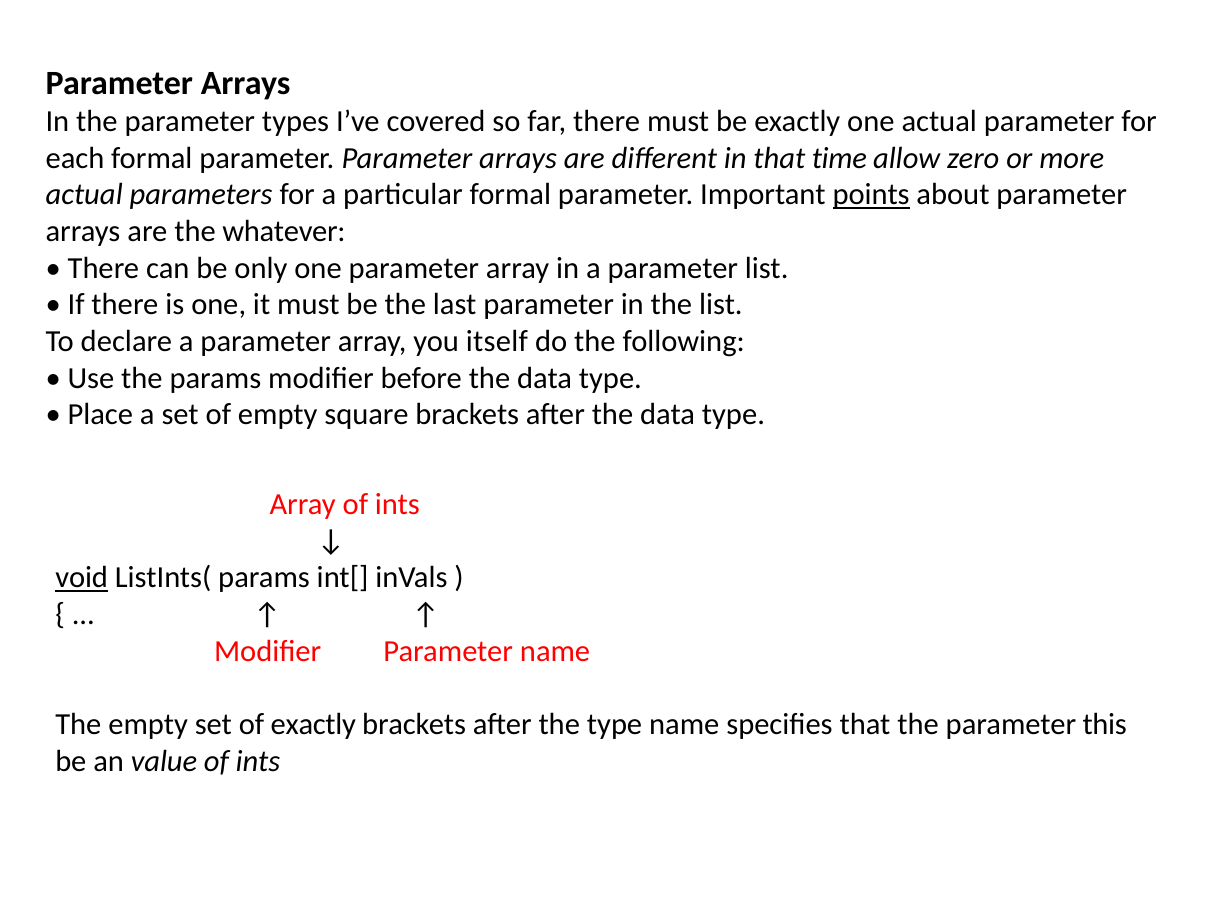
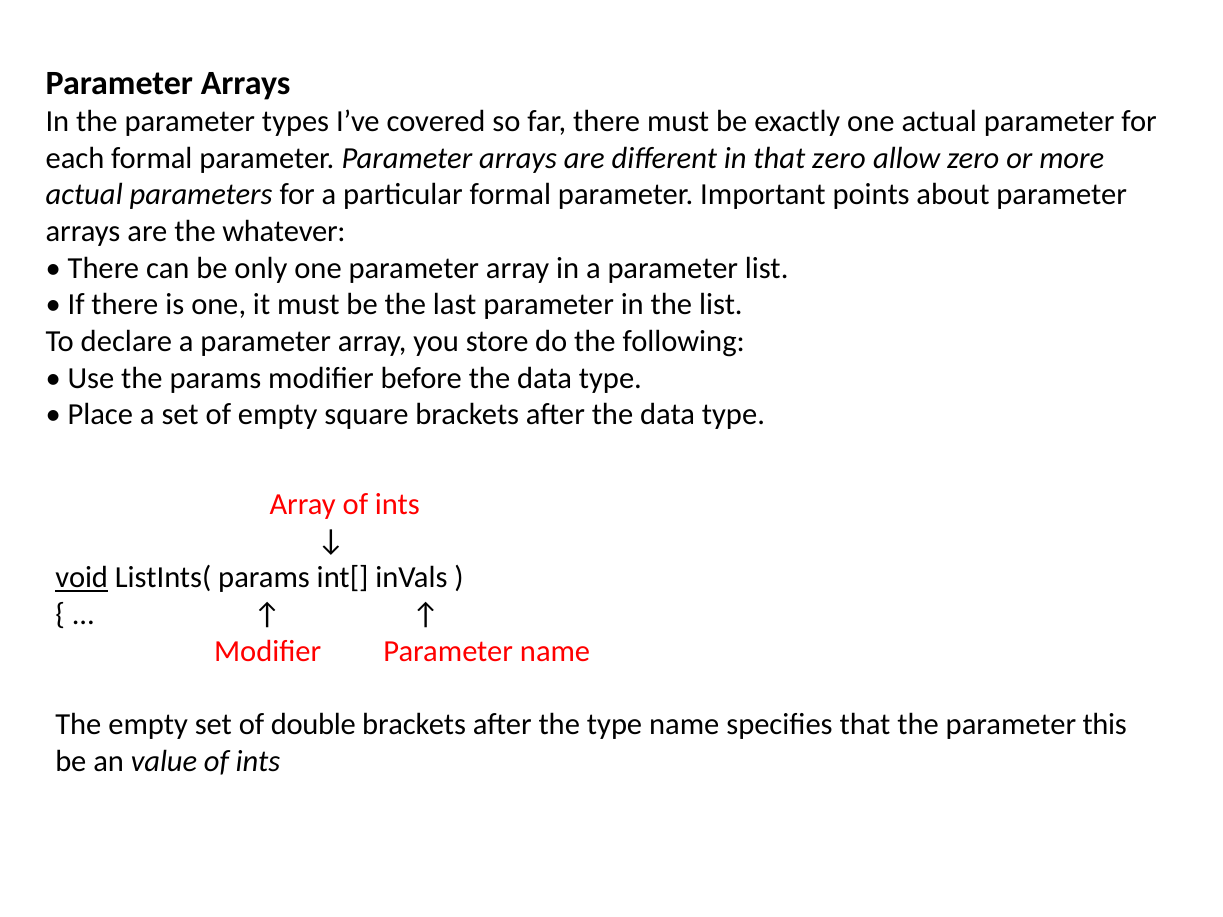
that time: time -> zero
points underline: present -> none
itself: itself -> store
of exactly: exactly -> double
